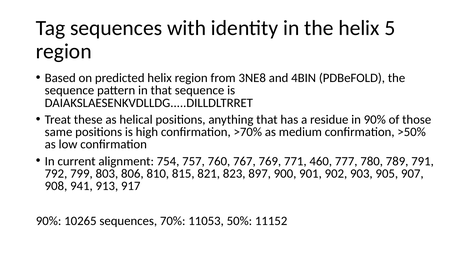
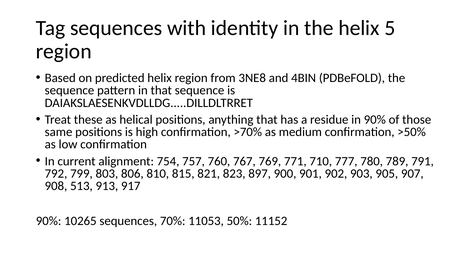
460: 460 -> 710
941: 941 -> 513
